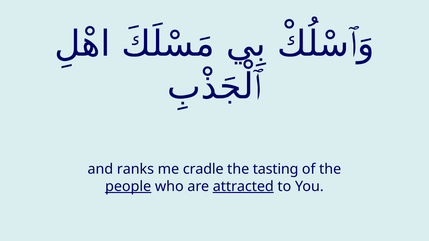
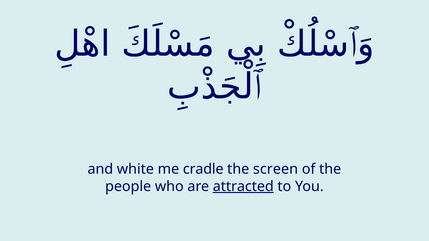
ranks: ranks -> white
tasting: tasting -> screen
people underline: present -> none
